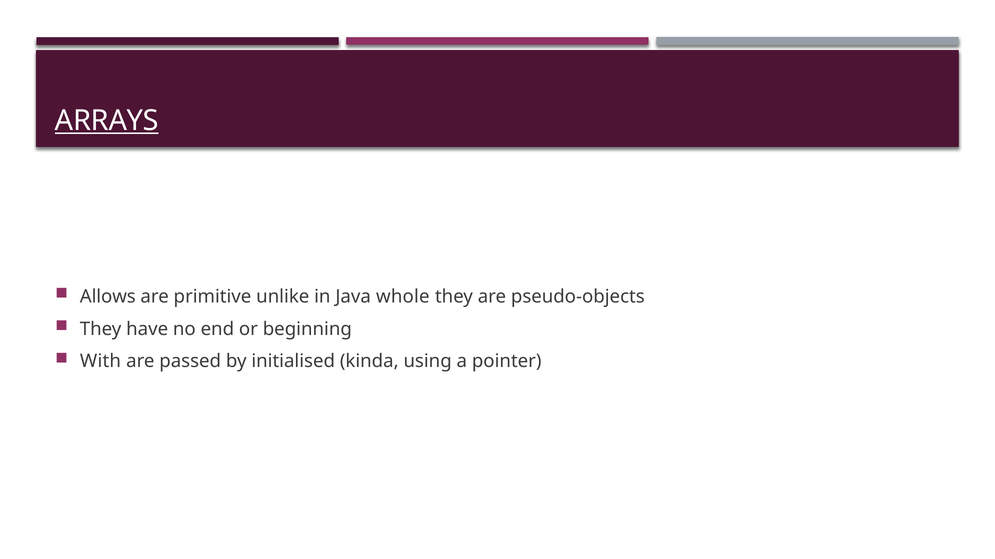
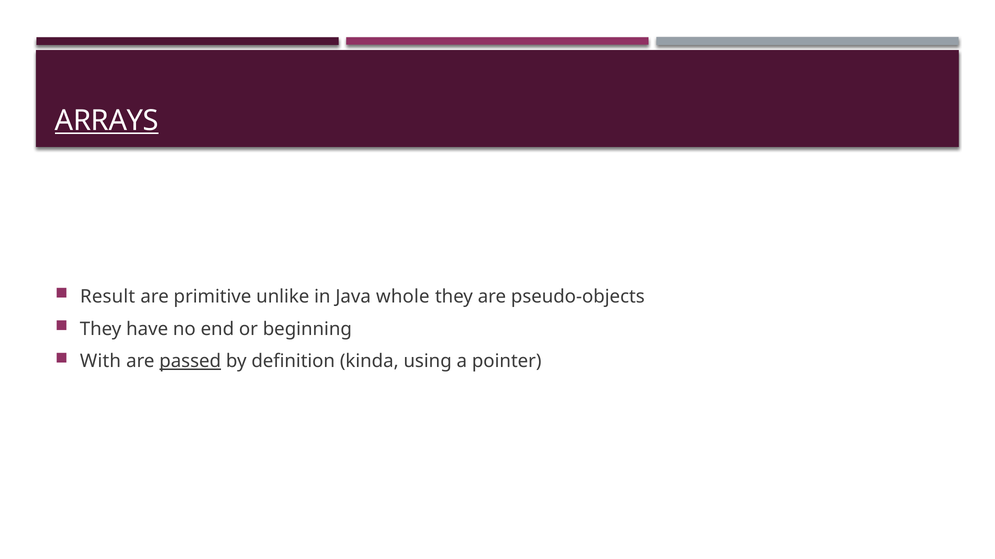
Allows: Allows -> Result
passed underline: none -> present
initialised: initialised -> definition
